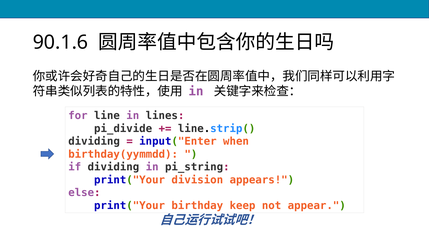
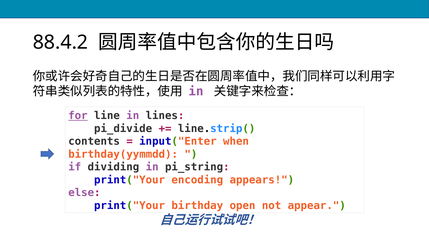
90.1.6: 90.1.6 -> 88.4.2
for underline: none -> present
dividing at (94, 142): dividing -> contents
division: division -> encoding
keep: keep -> open
